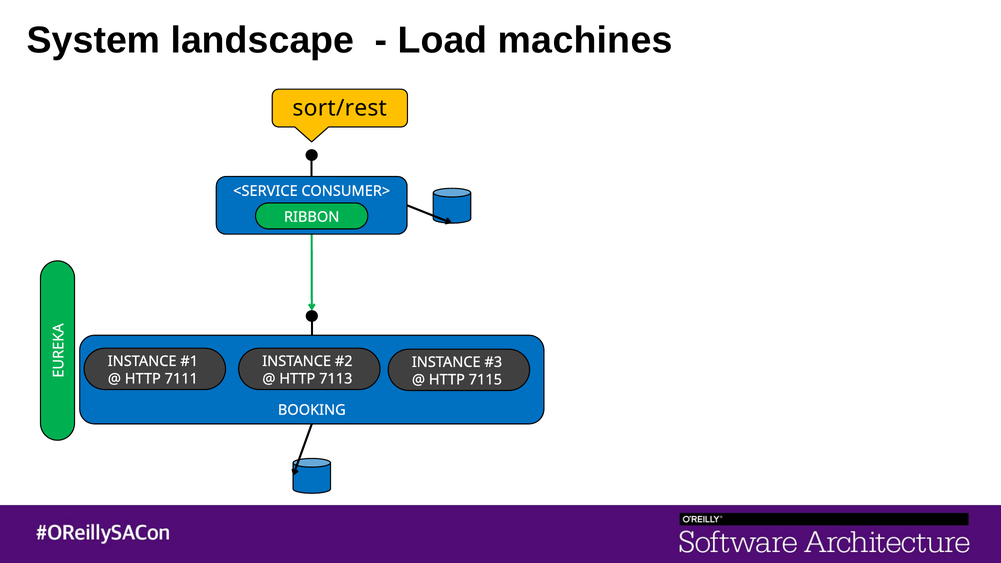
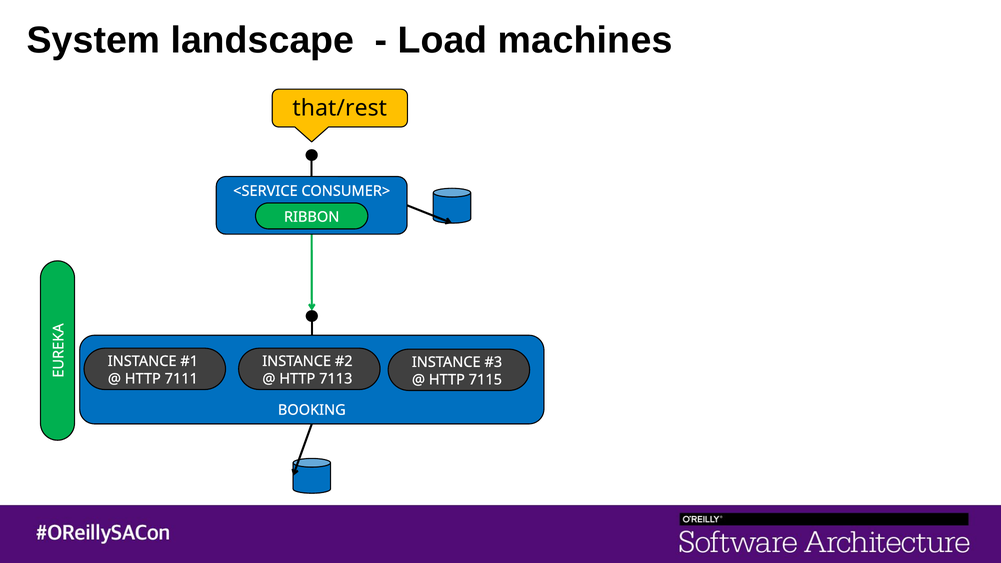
sort/rest: sort/rest -> that/rest
